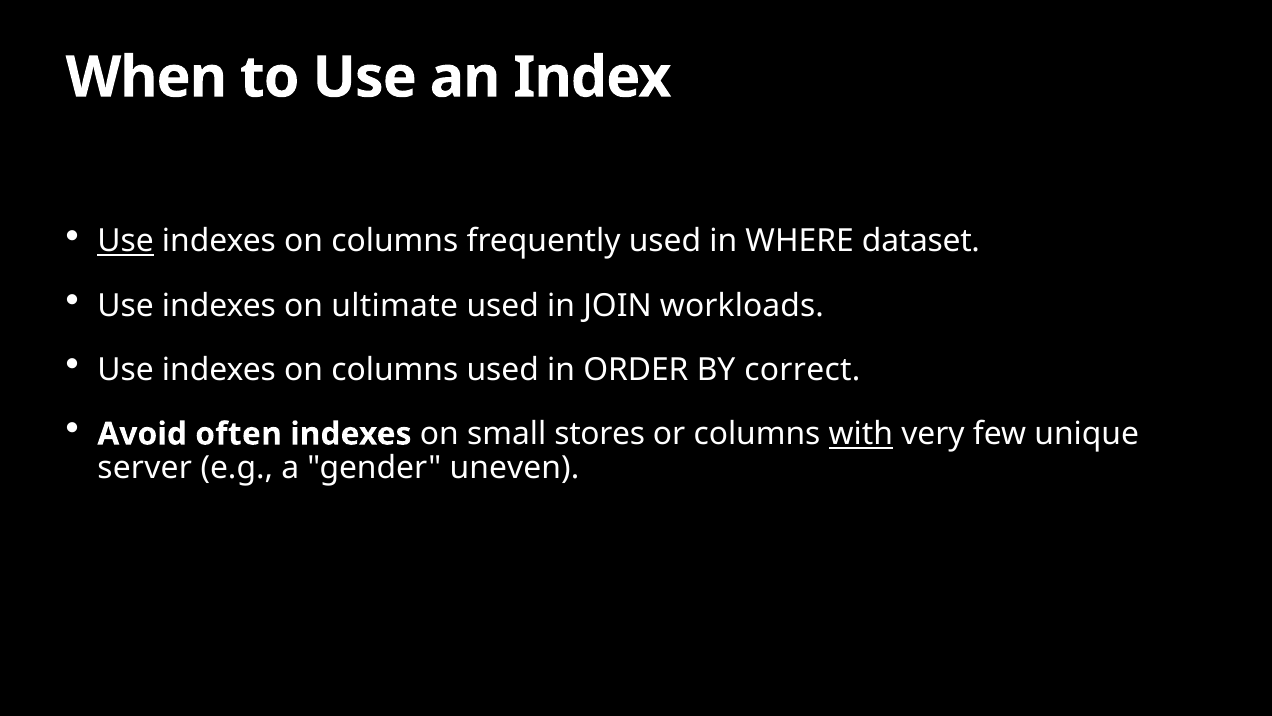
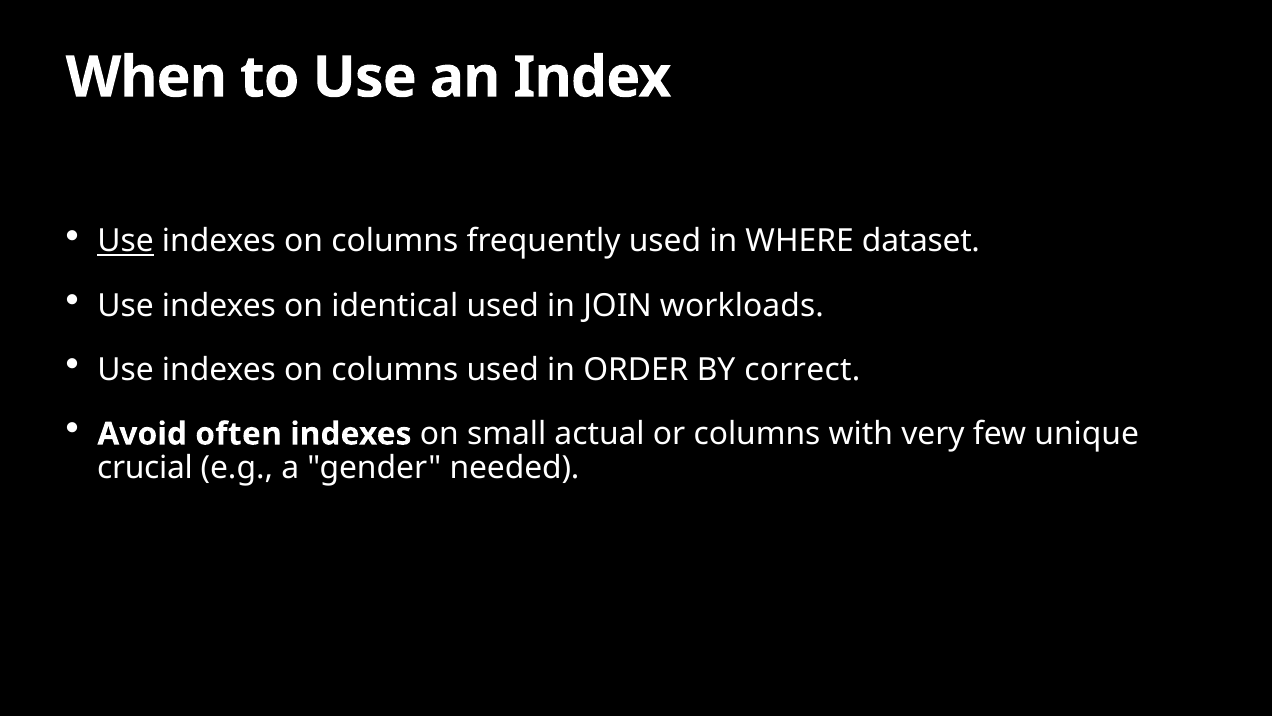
ultimate: ultimate -> identical
stores: stores -> actual
with underline: present -> none
server: server -> crucial
uneven: uneven -> needed
